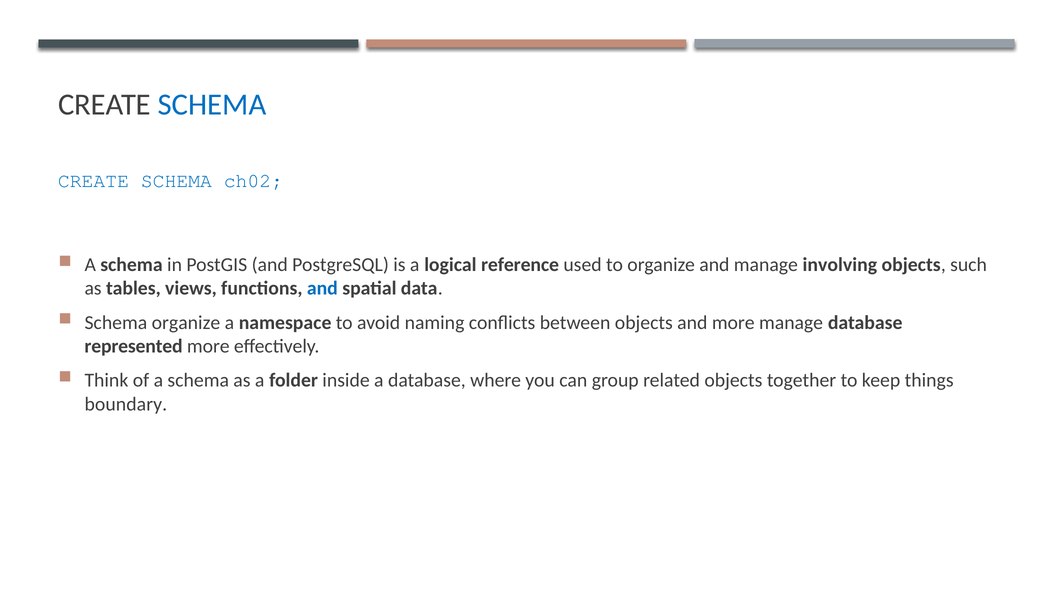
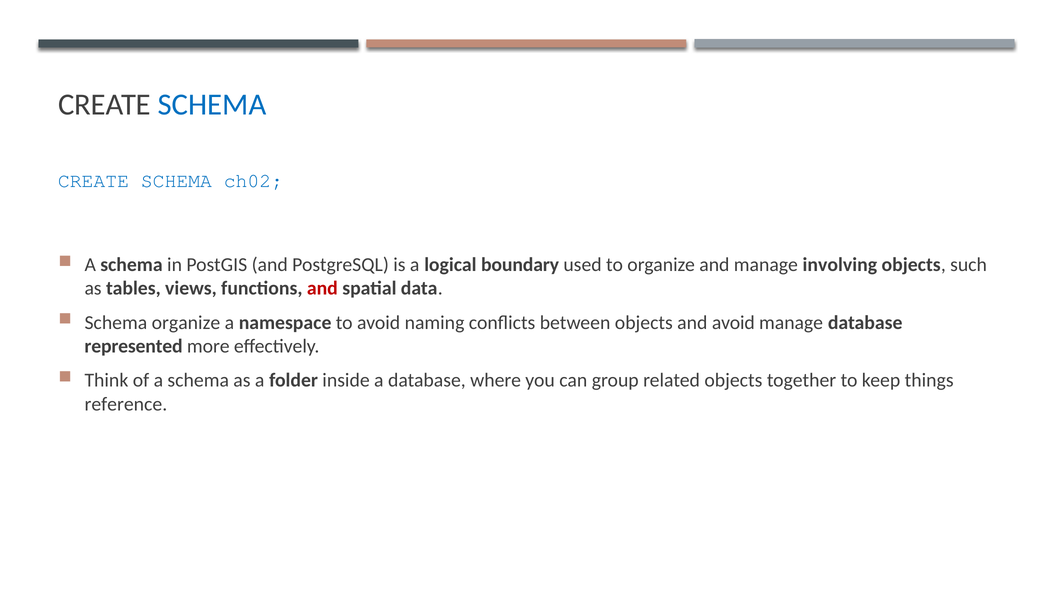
reference: reference -> boundary
and at (322, 288) colour: blue -> red
and more: more -> avoid
boundary: boundary -> reference
